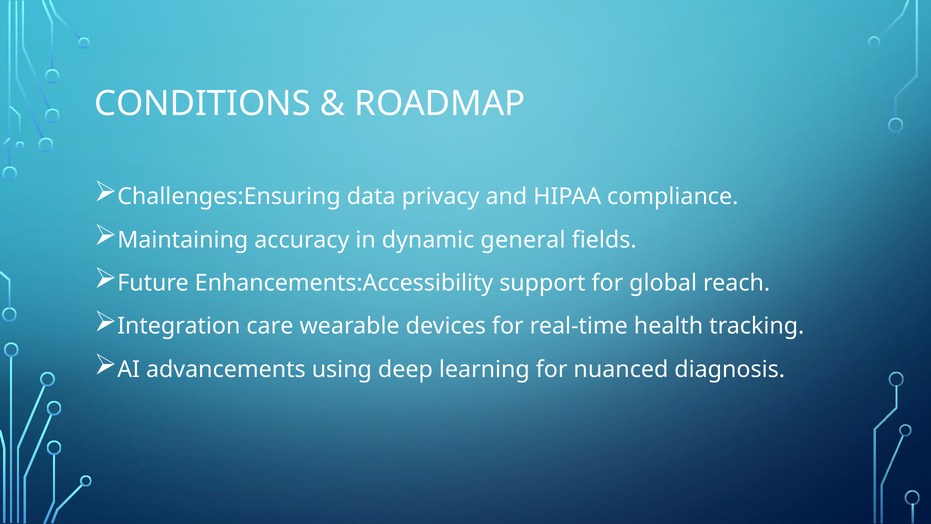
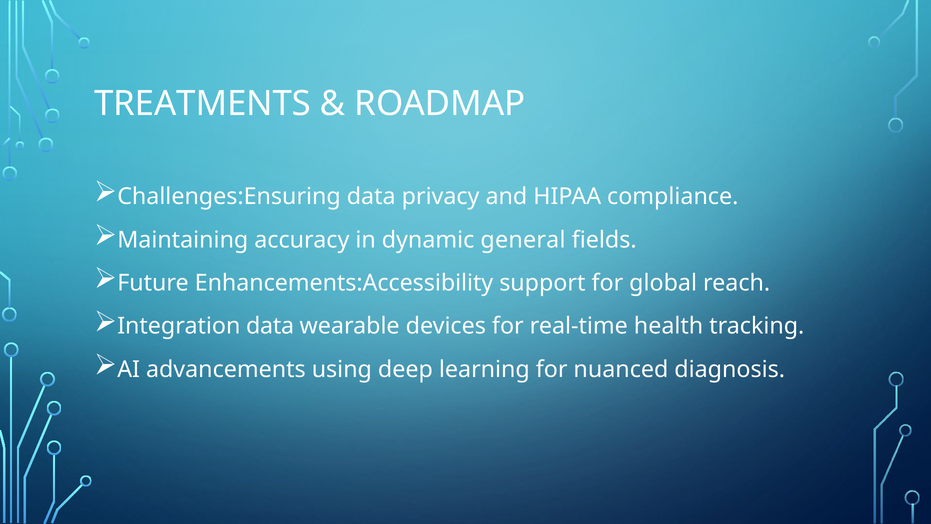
CONDITIONS: CONDITIONS -> TREATMENTS
Integration care: care -> data
